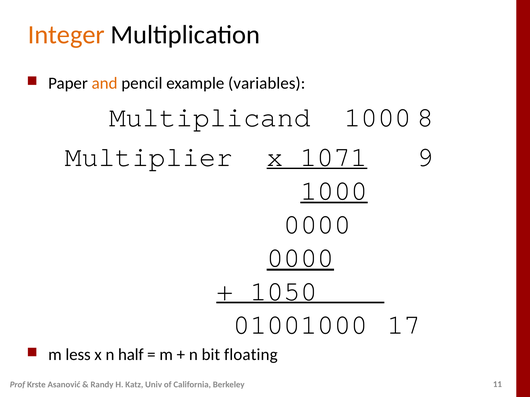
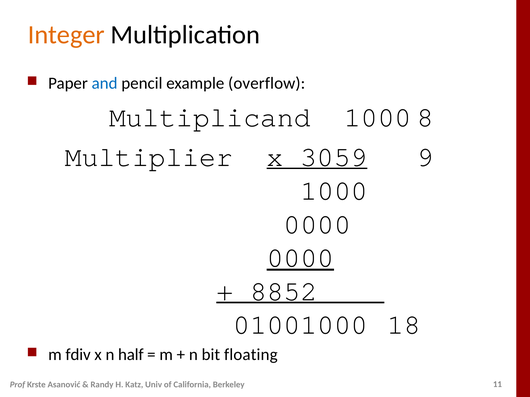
and colour: orange -> blue
variables: variables -> overflow
1071: 1071 -> 3059
1000 underline: present -> none
1050: 1050 -> 8852
17: 17 -> 18
less: less -> fdiv
